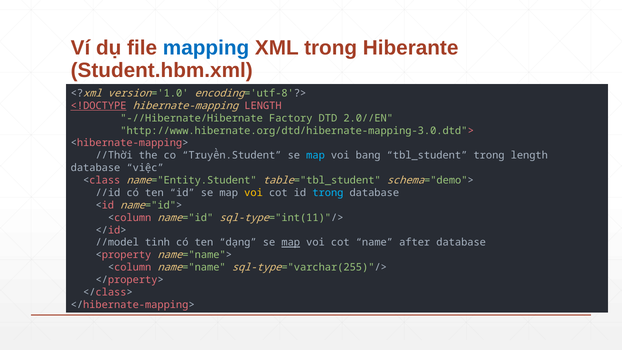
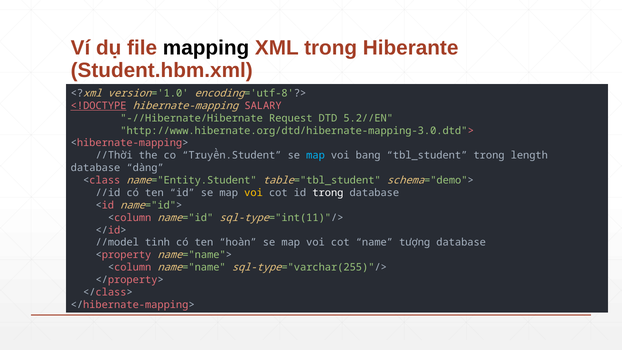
mapping colour: blue -> black
hibernate-mapping LENGTH: LENGTH -> SALARY
Factory: Factory -> Request
2.0//EN: 2.0//EN -> 5.2//EN
việc: việc -> dàng
trong at (328, 193) colour: light blue -> white
dạng: dạng -> hoàn
map at (291, 242) underline: present -> none
after: after -> tượng
